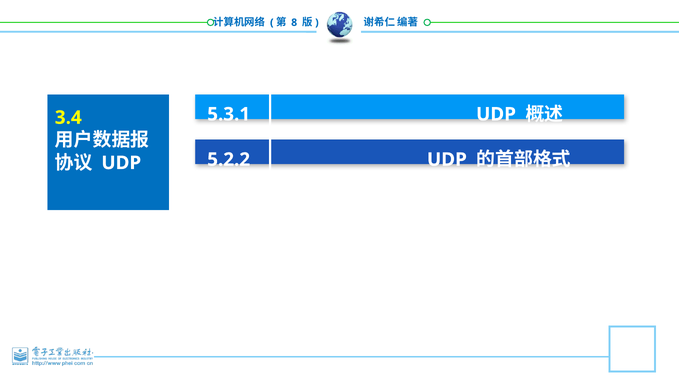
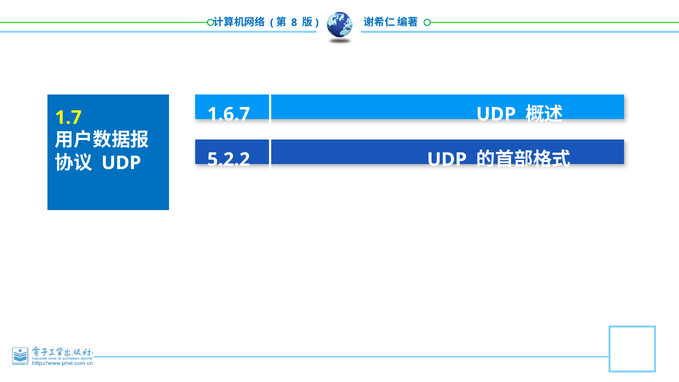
5.3.1: 5.3.1 -> 1.6.7
3.4: 3.4 -> 1.7
